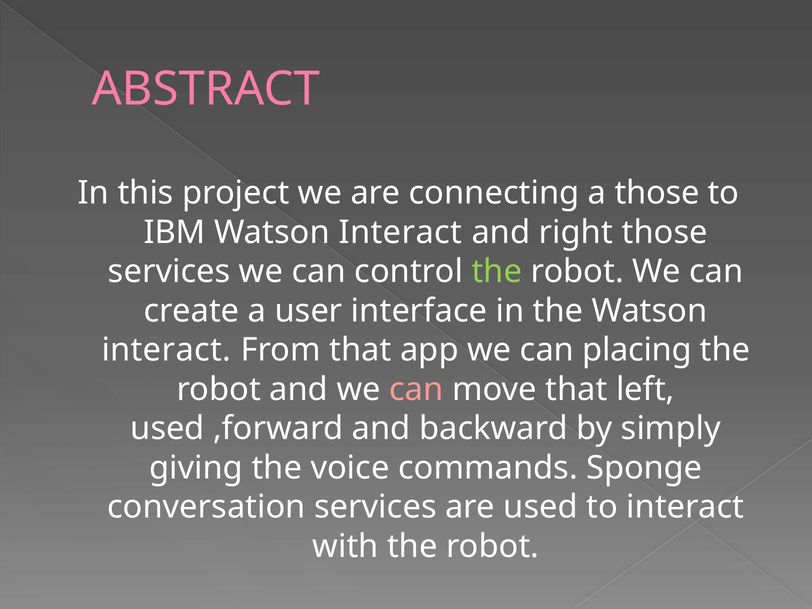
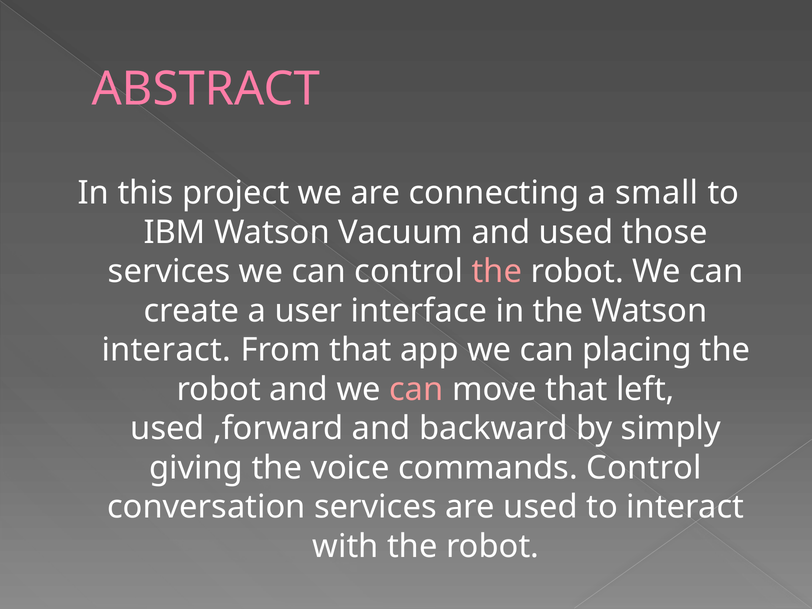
a those: those -> small
IBM Watson Interact: Interact -> Vacuum
and right: right -> used
the at (497, 272) colour: light green -> pink
commands Sponge: Sponge -> Control
